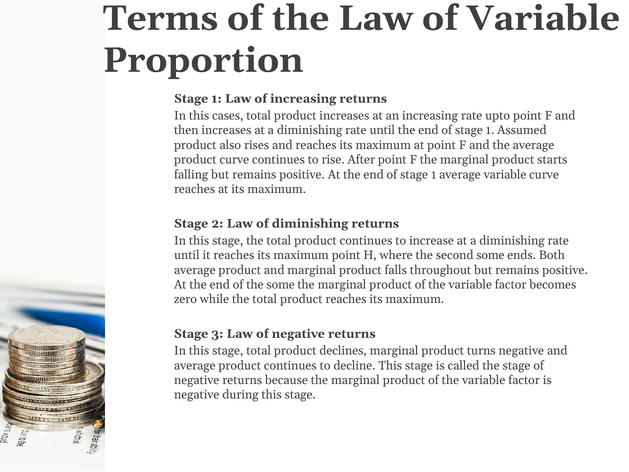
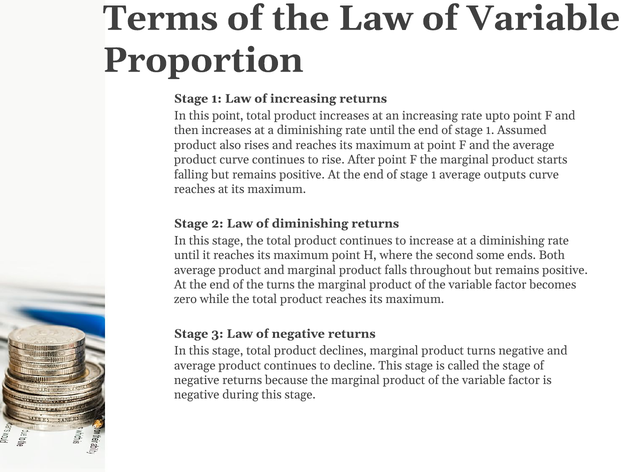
this cases: cases -> point
average variable: variable -> outputs
the some: some -> turns
